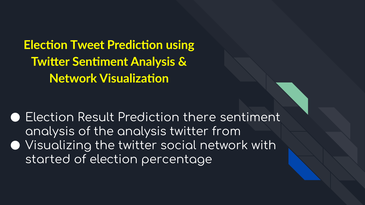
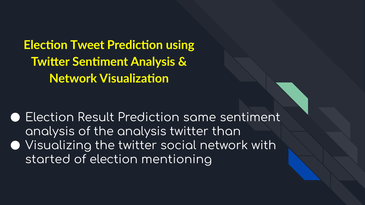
there: there -> same
from: from -> than
percentage: percentage -> mentioning
